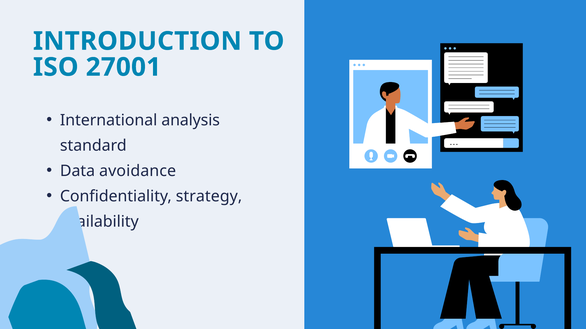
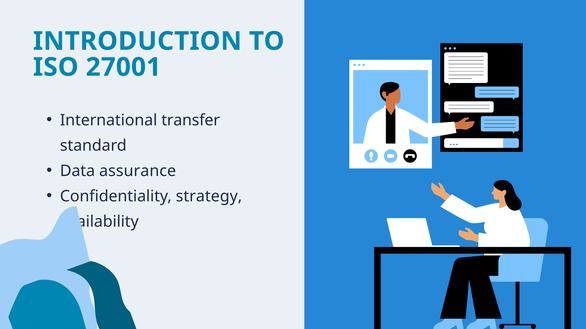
analysis: analysis -> transfer
avoidance: avoidance -> assurance
